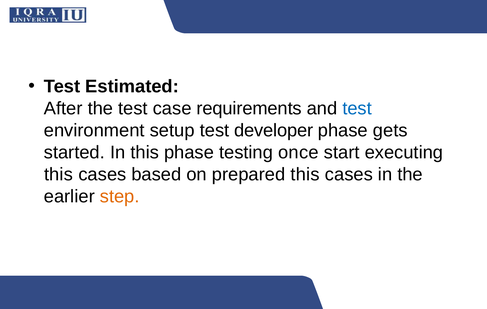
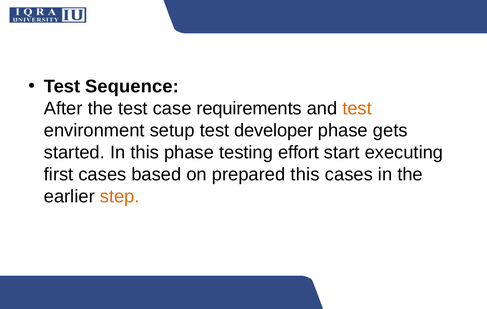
Estimated: Estimated -> Sequence
test at (357, 108) colour: blue -> orange
once: once -> effort
this at (59, 174): this -> first
